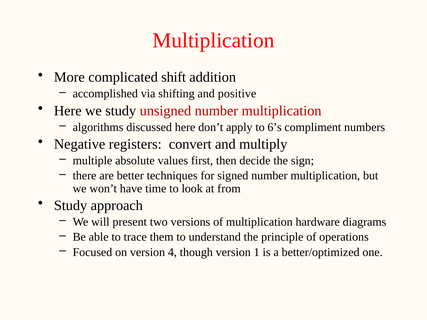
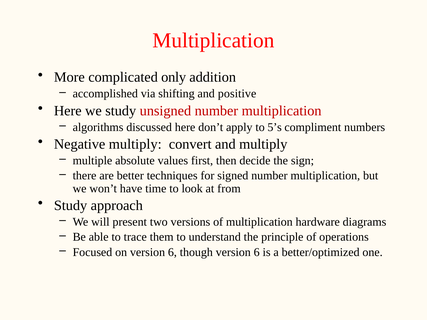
shift: shift -> only
6’s: 6’s -> 5’s
Negative registers: registers -> multiply
on version 4: 4 -> 6
though version 1: 1 -> 6
